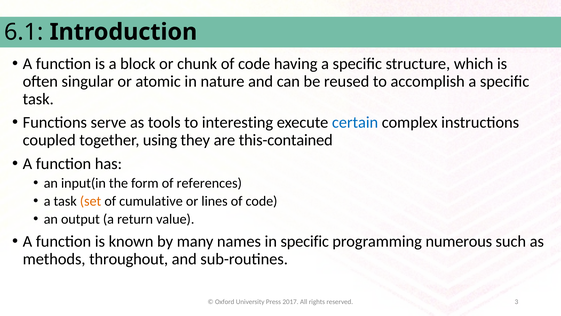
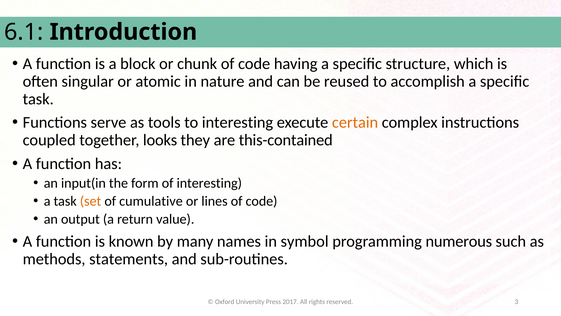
certain colour: blue -> orange
using: using -> looks
of references: references -> interesting
in specific: specific -> symbol
throughout: throughout -> statements
